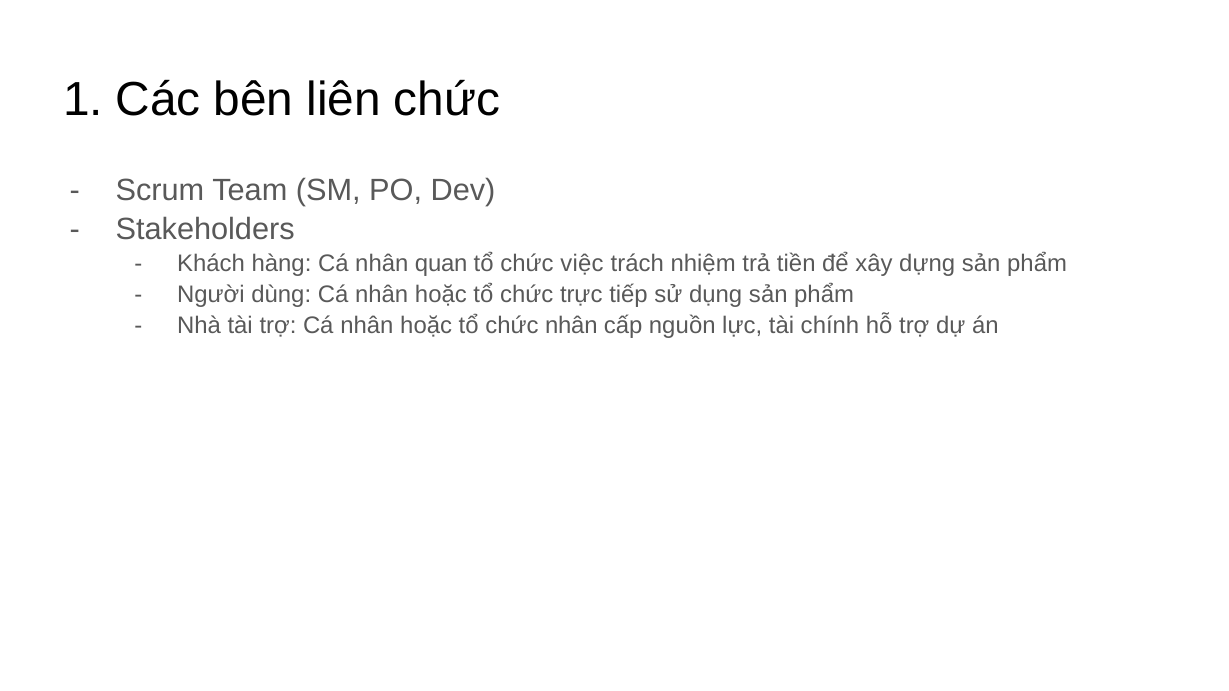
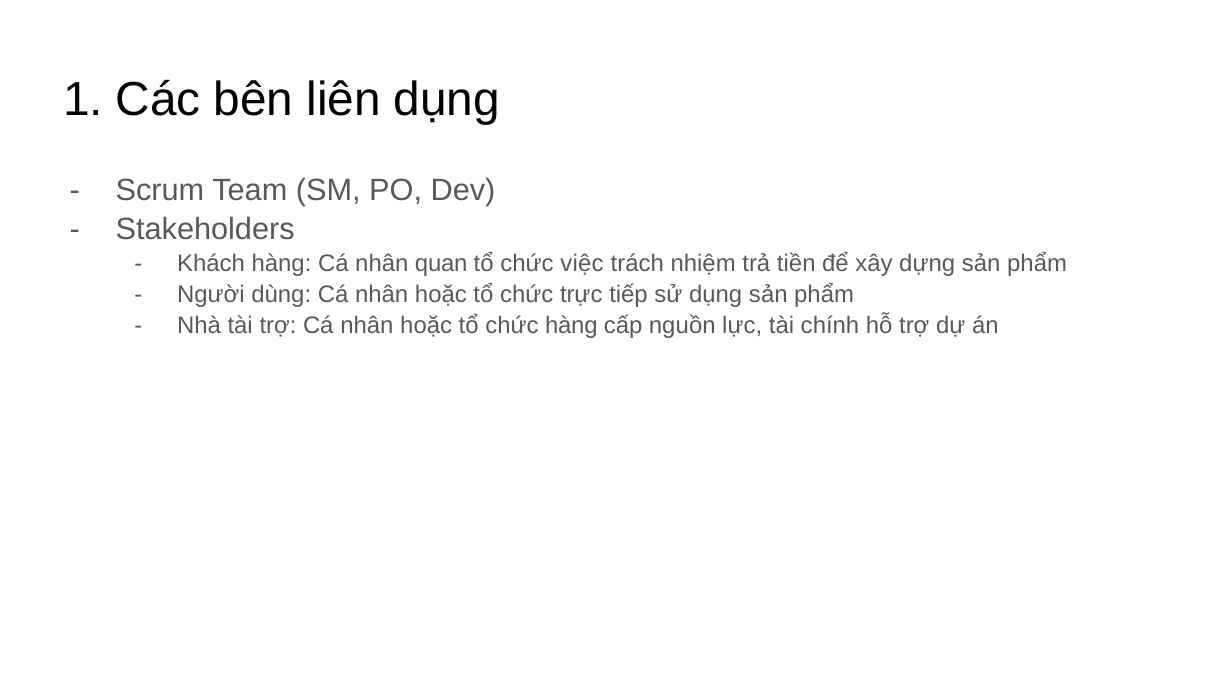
liên chức: chức -> dụng
chức nhân: nhân -> hàng
